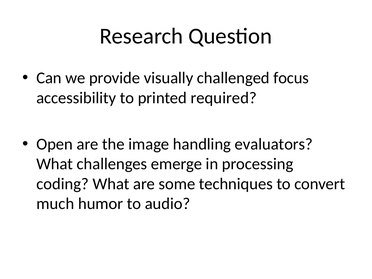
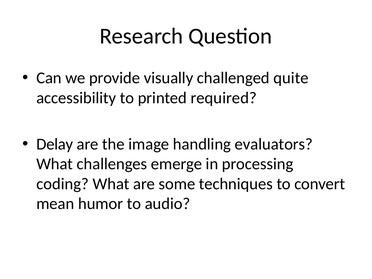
focus: focus -> quite
Open: Open -> Delay
much: much -> mean
